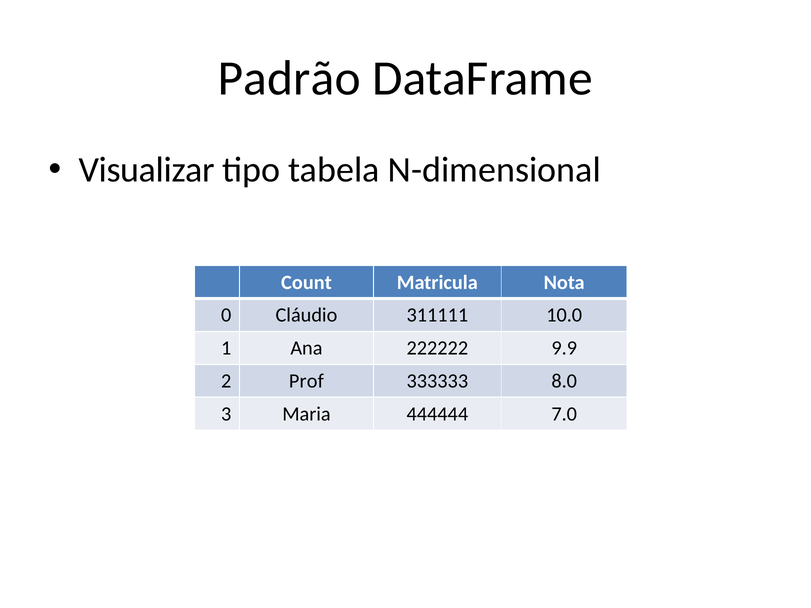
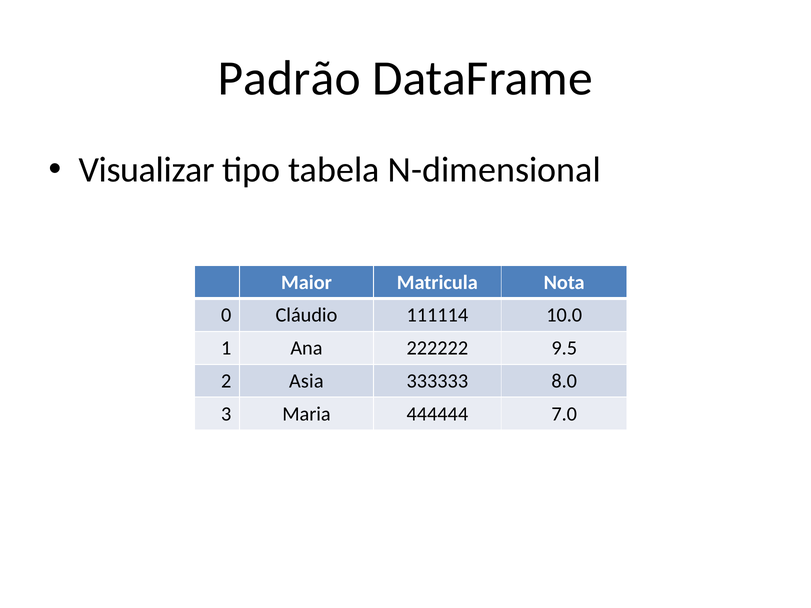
Count: Count -> Maior
311111: 311111 -> 111114
9.9: 9.9 -> 9.5
Prof: Prof -> Asia
